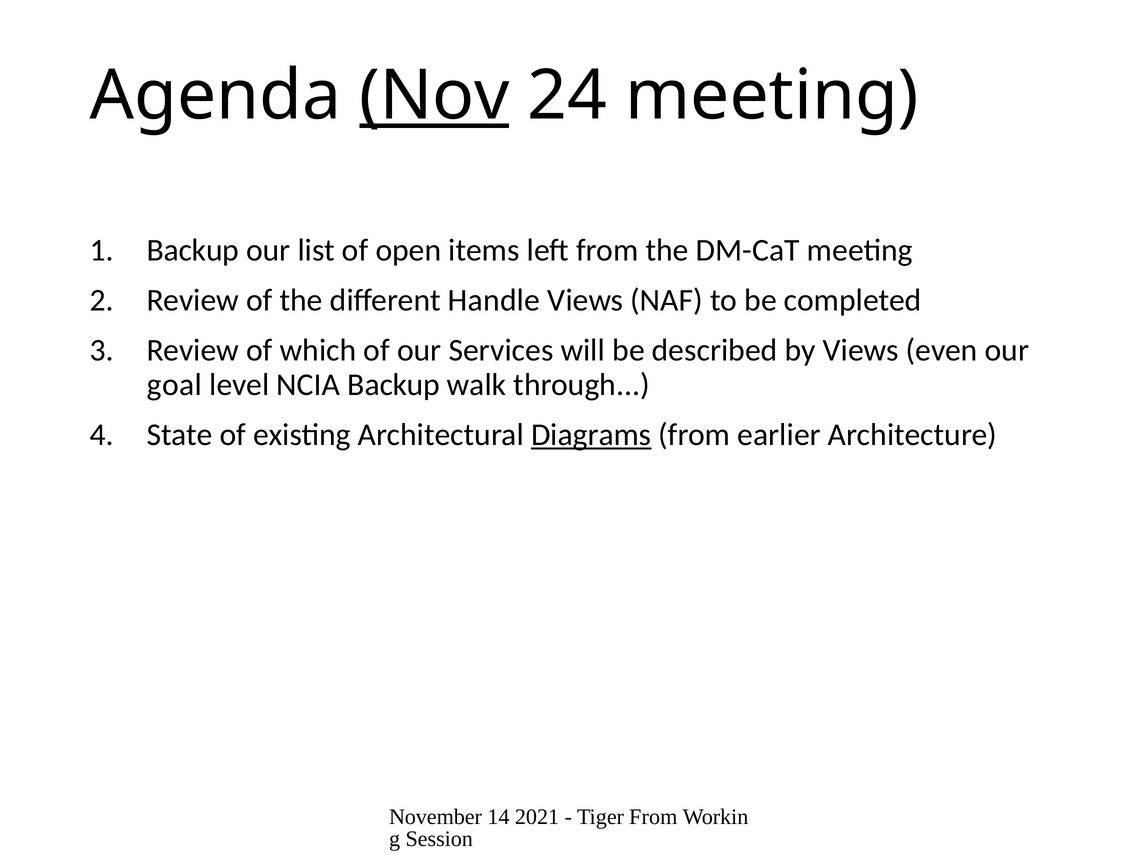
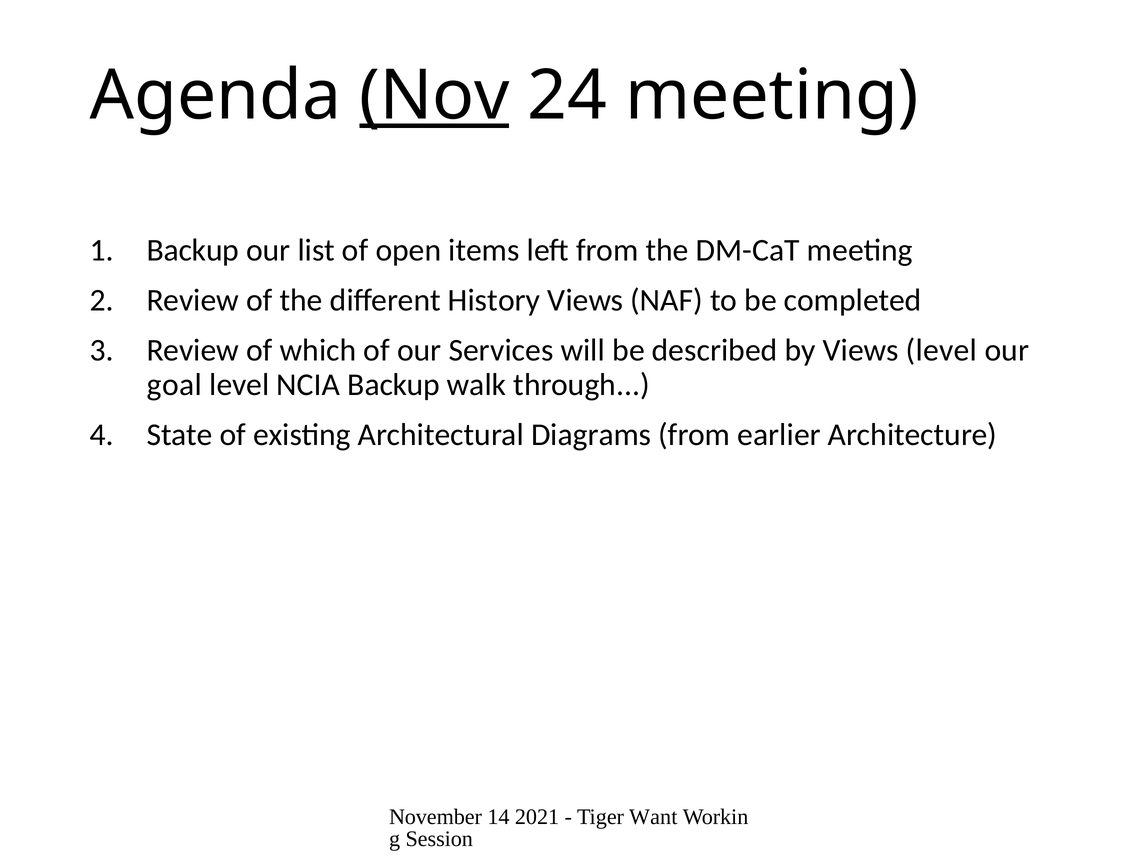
Handle: Handle -> History
Views even: even -> level
Diagrams underline: present -> none
Tiger From: From -> Want
